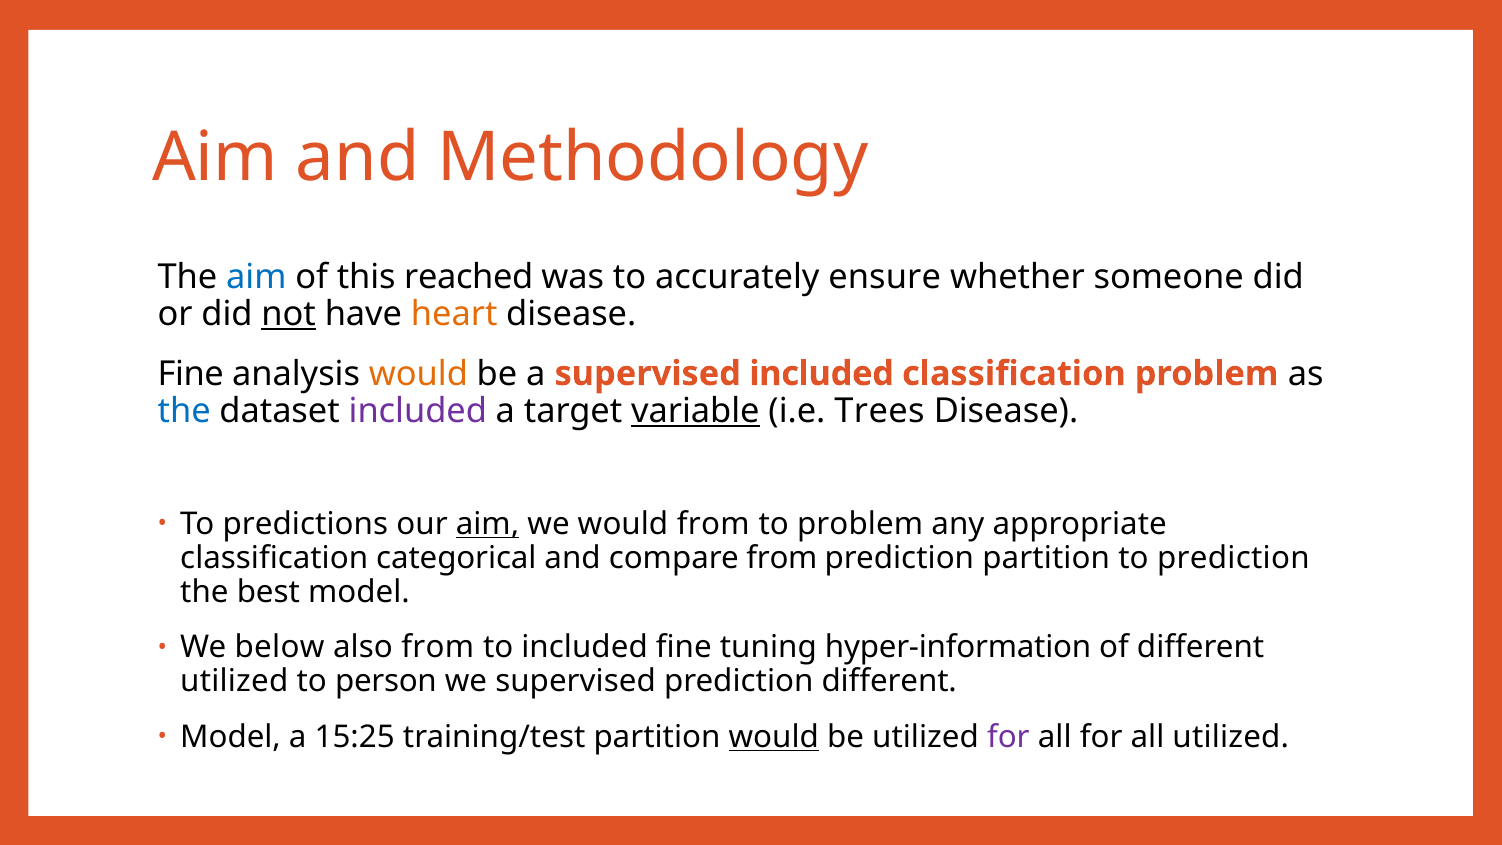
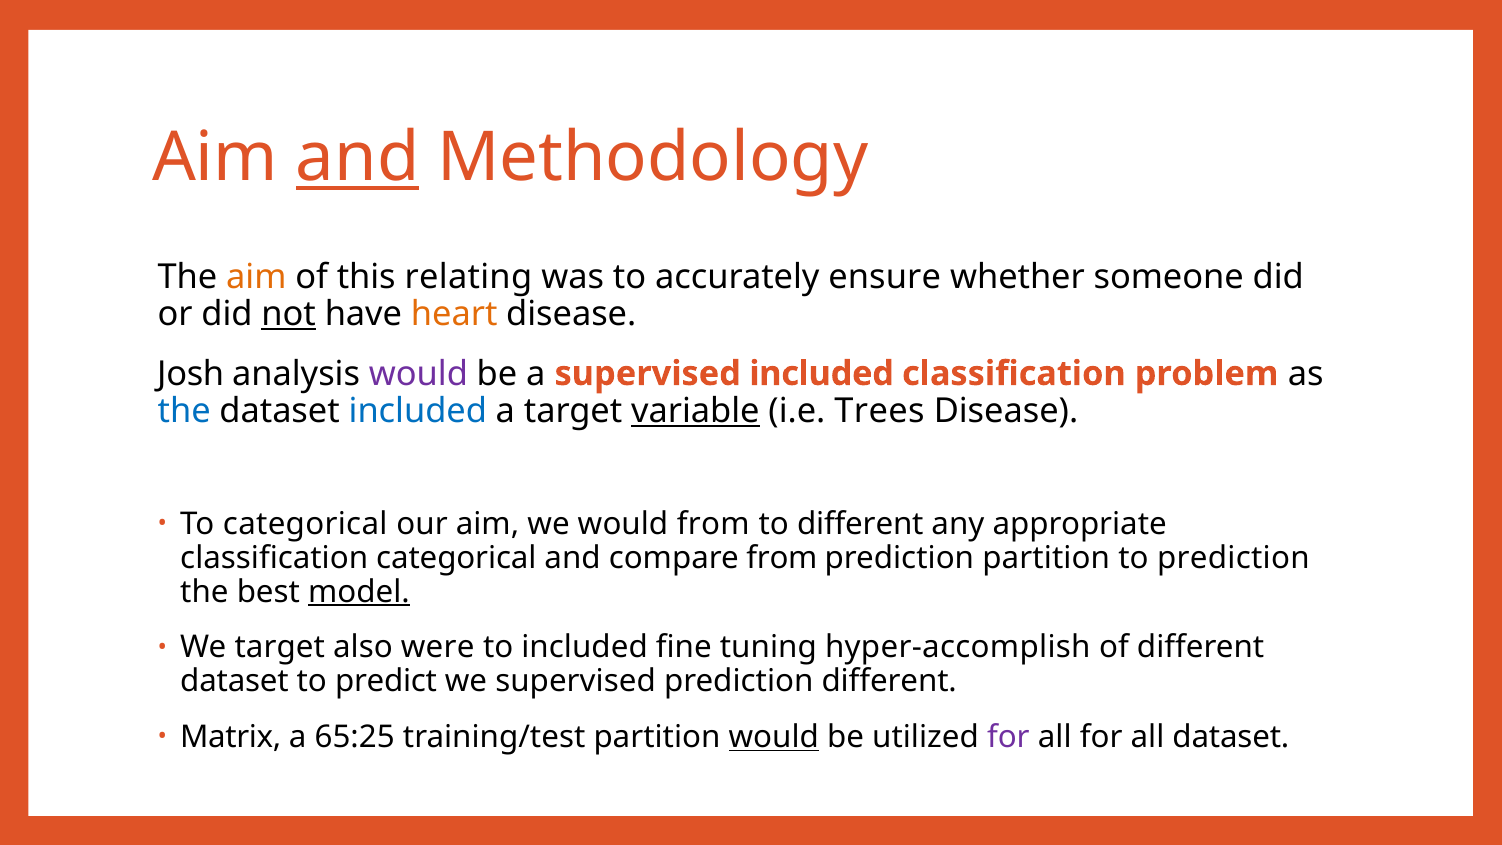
and at (358, 158) underline: none -> present
aim at (256, 277) colour: blue -> orange
reached: reached -> relating
Fine at (191, 374): Fine -> Josh
would at (418, 374) colour: orange -> purple
included at (418, 411) colour: purple -> blue
To predictions: predictions -> categorical
aim at (487, 524) underline: present -> none
to problem: problem -> different
model at (359, 592) underline: none -> present
We below: below -> target
also from: from -> were
hyper-information: hyper-information -> hyper-accomplish
utilized at (234, 681): utilized -> dataset
person: person -> predict
Model at (231, 737): Model -> Matrix
15:25: 15:25 -> 65:25
all utilized: utilized -> dataset
